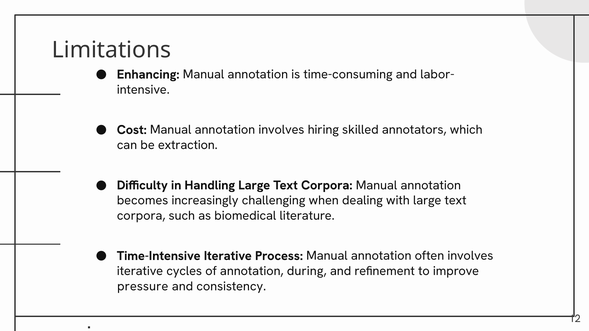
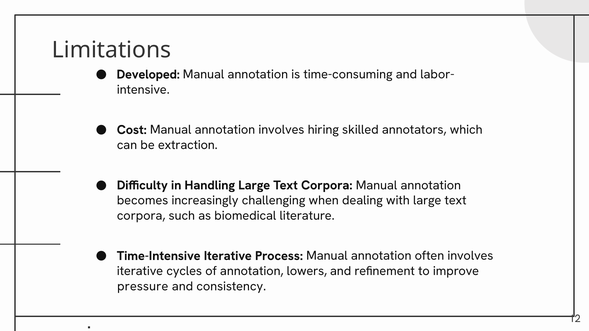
Enhancing: Enhancing -> Developed
during: during -> lowers
